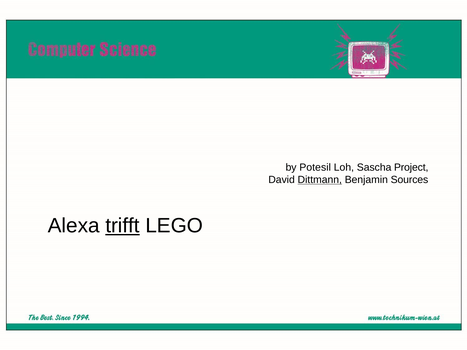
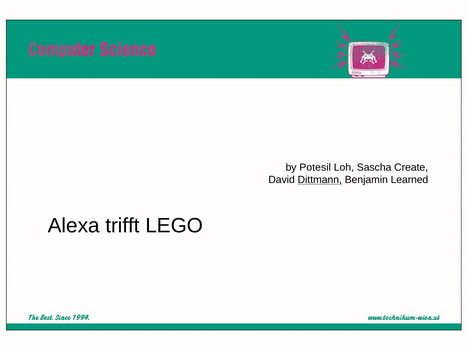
Project: Project -> Create
Sources: Sources -> Learned
trifft underline: present -> none
